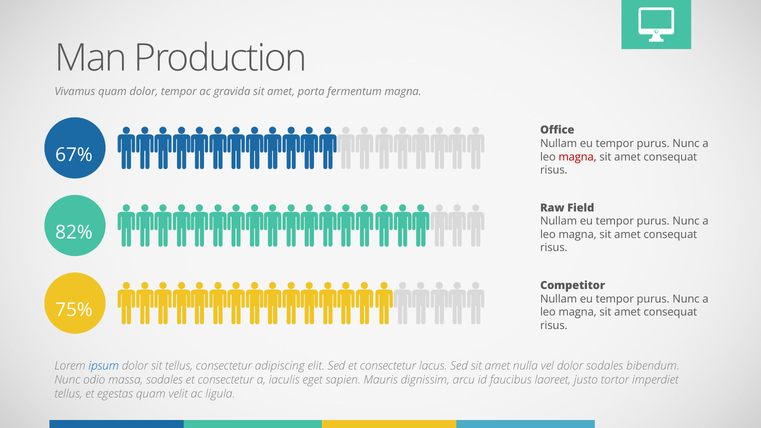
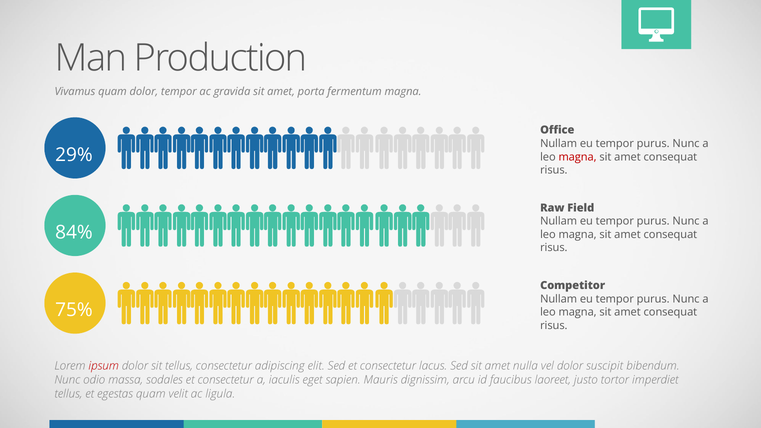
67%: 67% -> 29%
82%: 82% -> 84%
ipsum colour: blue -> red
dolor sodales: sodales -> suscipit
